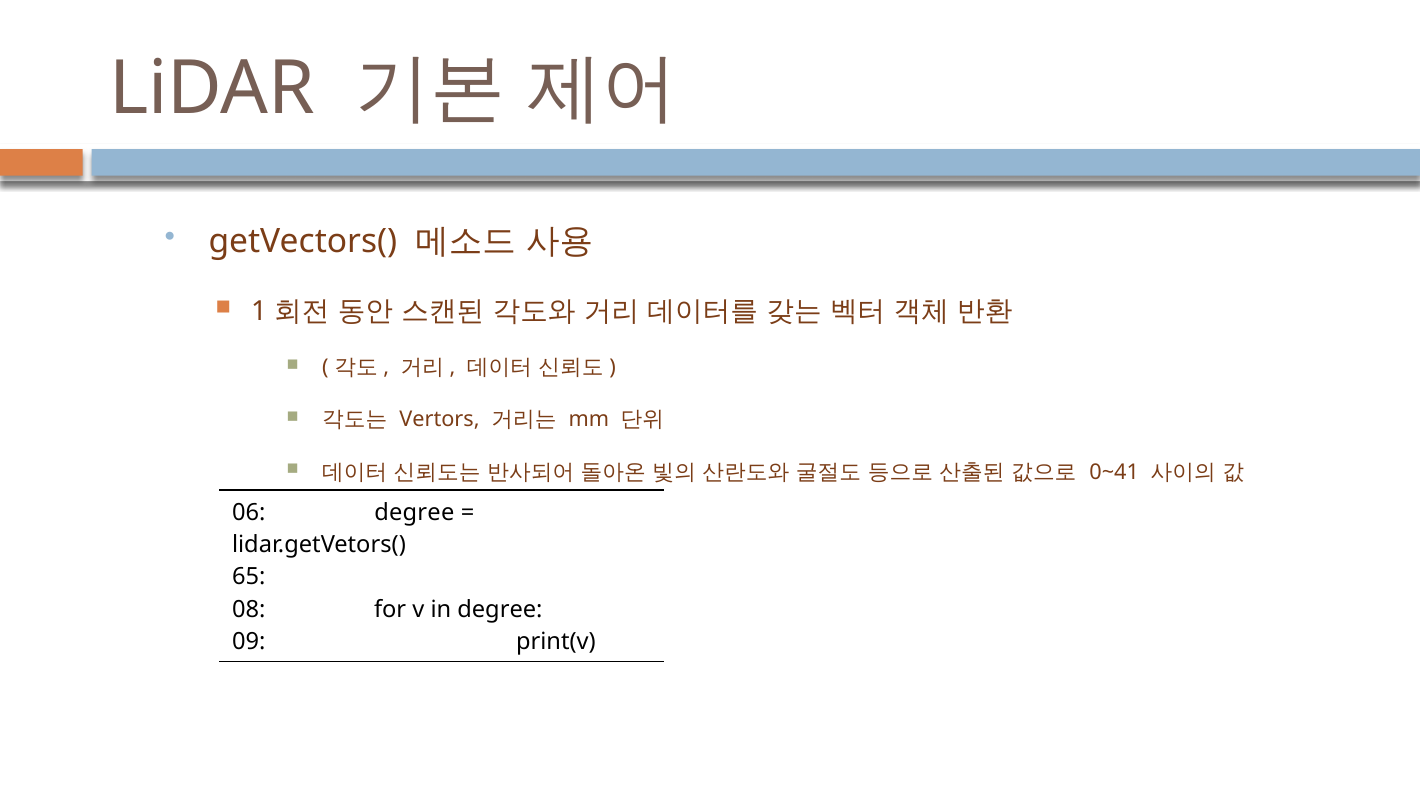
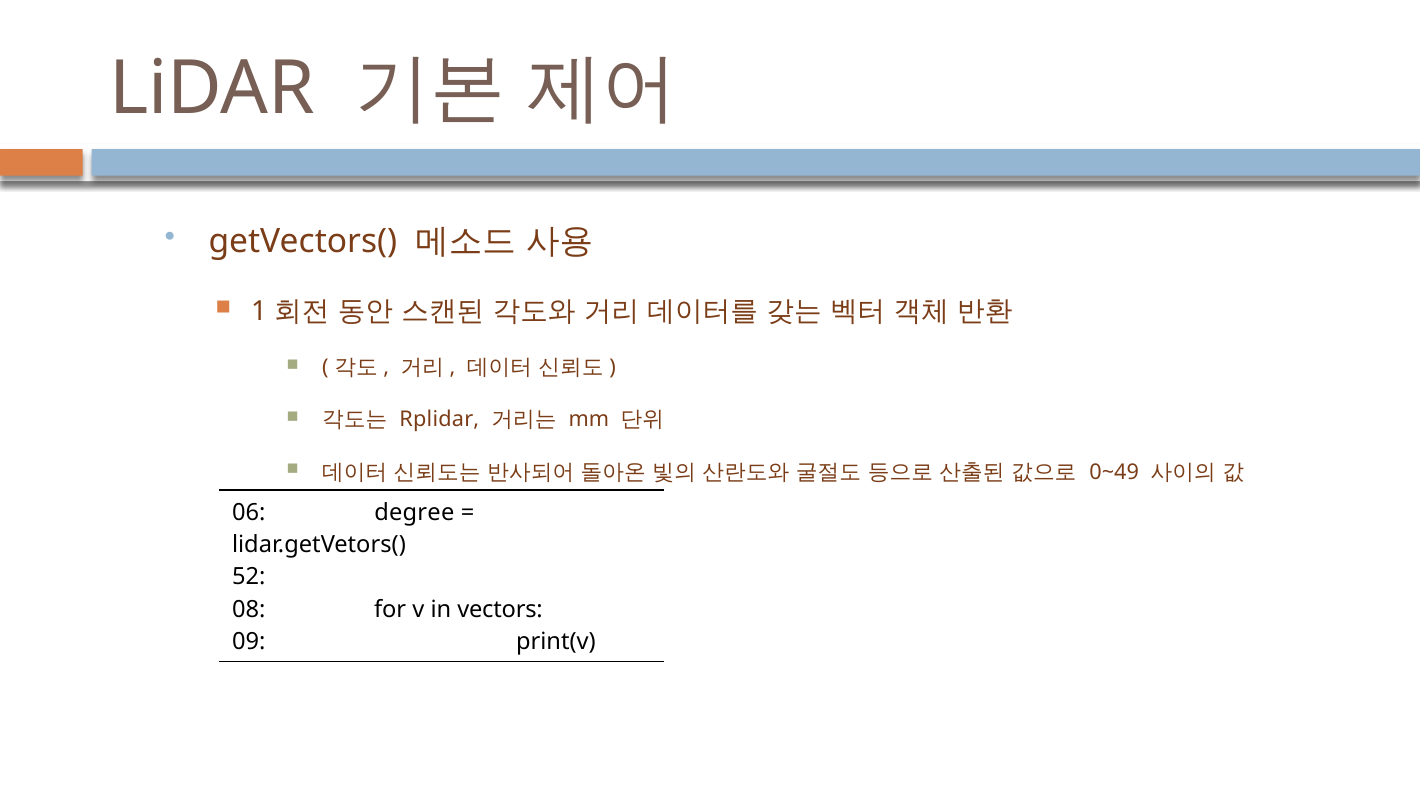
Vertors: Vertors -> Rplidar
0~41: 0~41 -> 0~49
65: 65 -> 52
in degree: degree -> vectors
